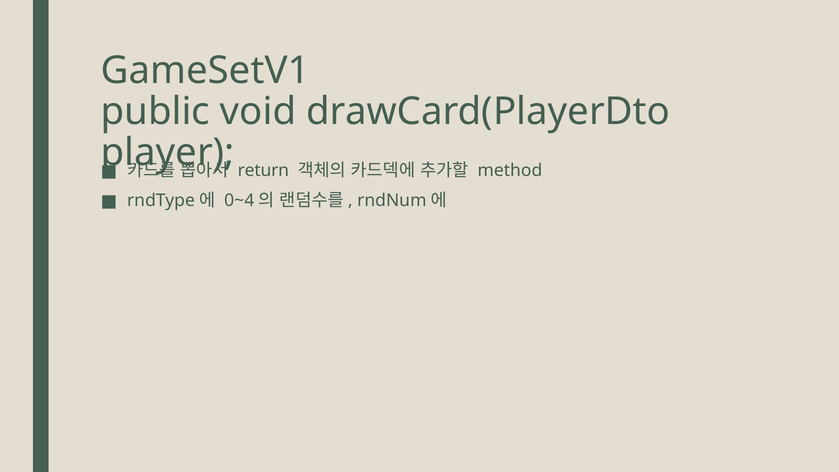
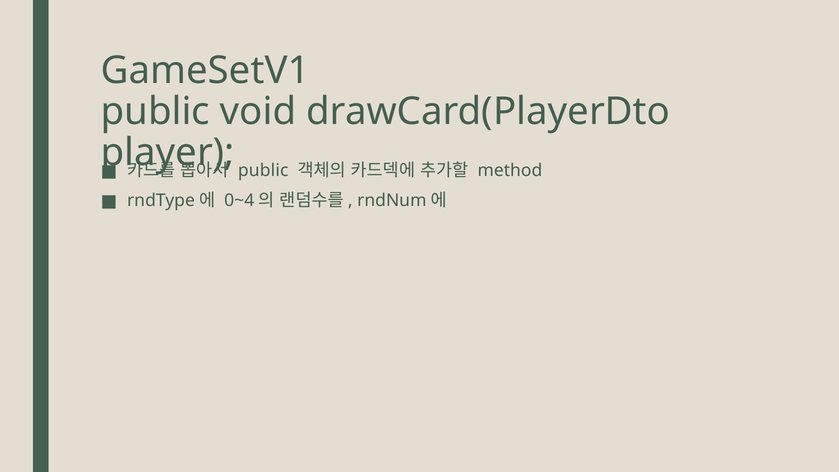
return at (263, 170): return -> public
